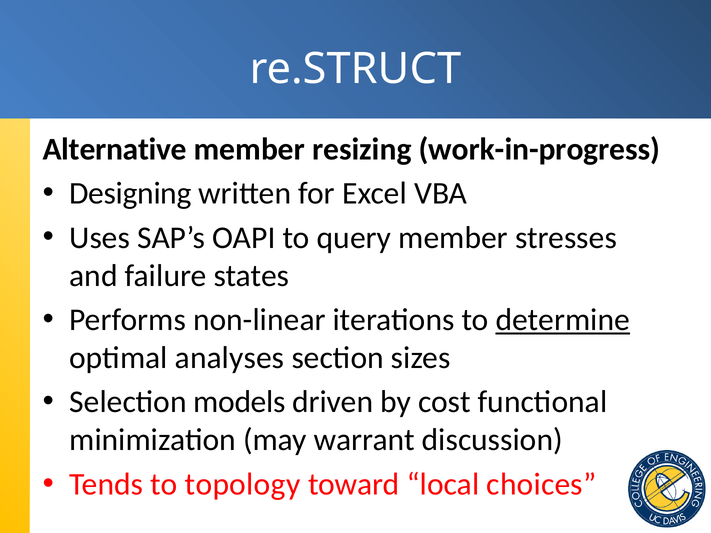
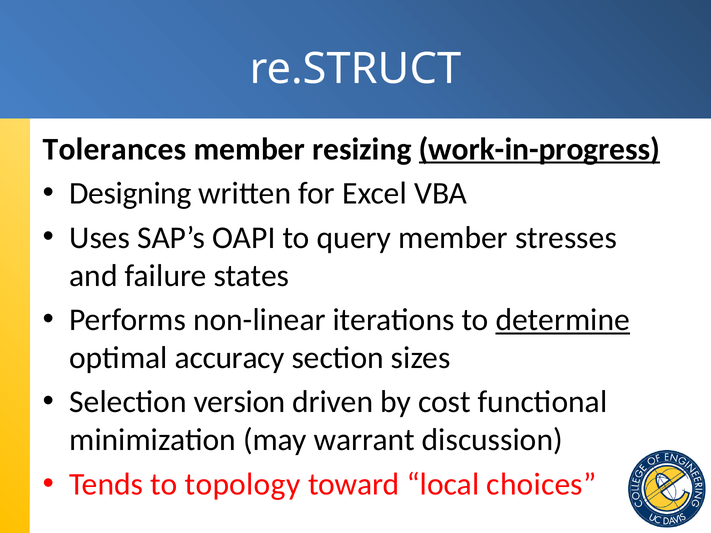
Alternative: Alternative -> Tolerances
work-in-progress underline: none -> present
analyses: analyses -> accuracy
models: models -> version
